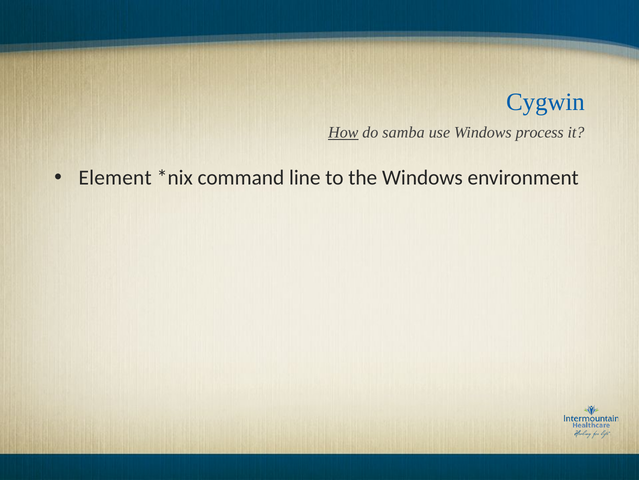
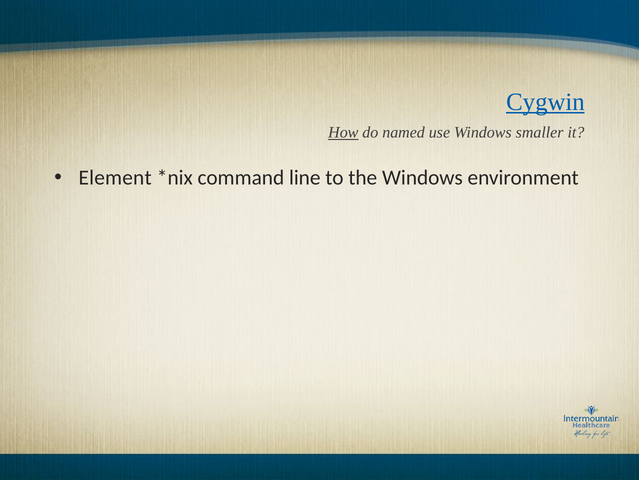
Cygwin underline: none -> present
samba: samba -> named
process: process -> smaller
